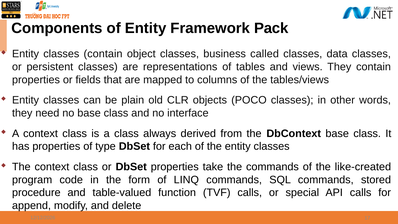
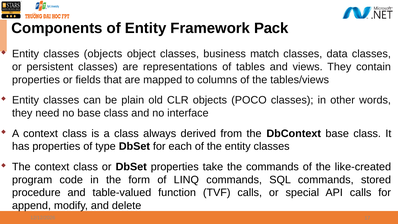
classes contain: contain -> objects
called: called -> match
